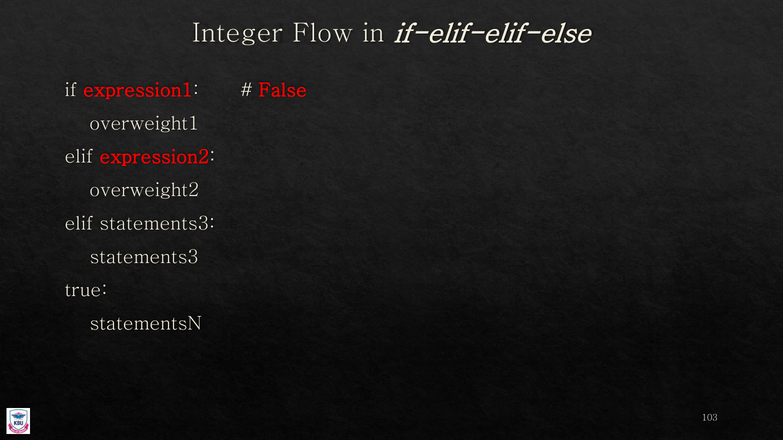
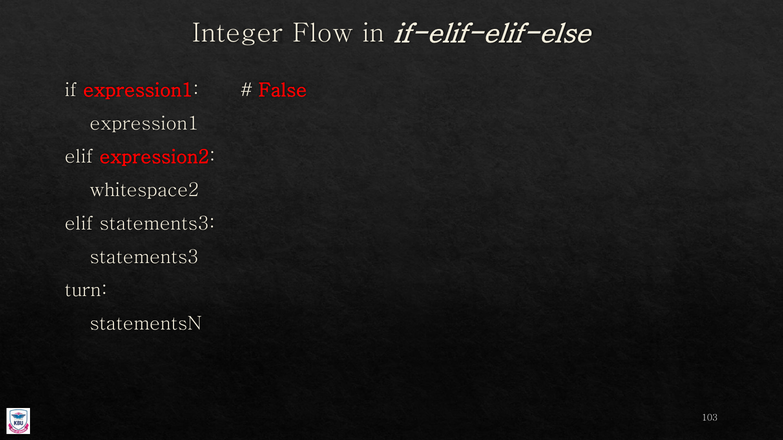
overweight1 at (144, 124): overweight1 -> expression1
overweight2: overweight2 -> whitespace2
true: true -> turn
